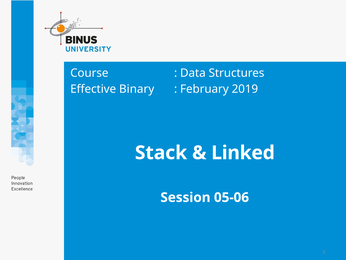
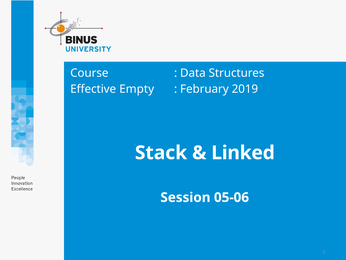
Binary: Binary -> Empty
